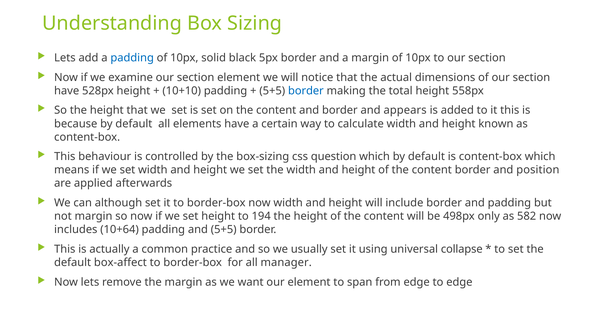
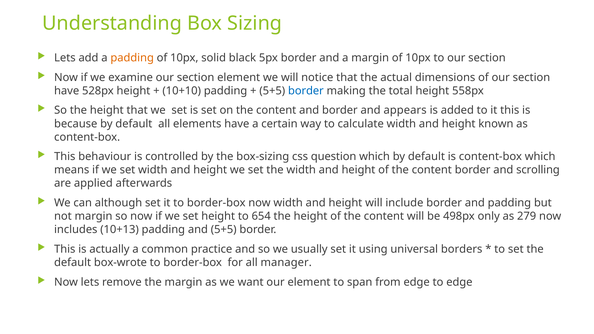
padding at (132, 58) colour: blue -> orange
position: position -> scrolling
194: 194 -> 654
582: 582 -> 279
10+64: 10+64 -> 10+13
collapse: collapse -> borders
box-affect: box-affect -> box-wrote
